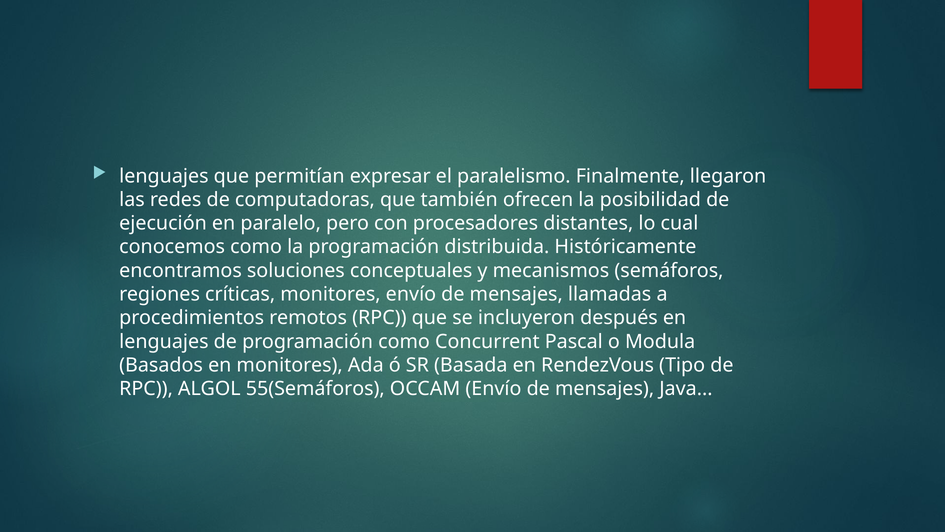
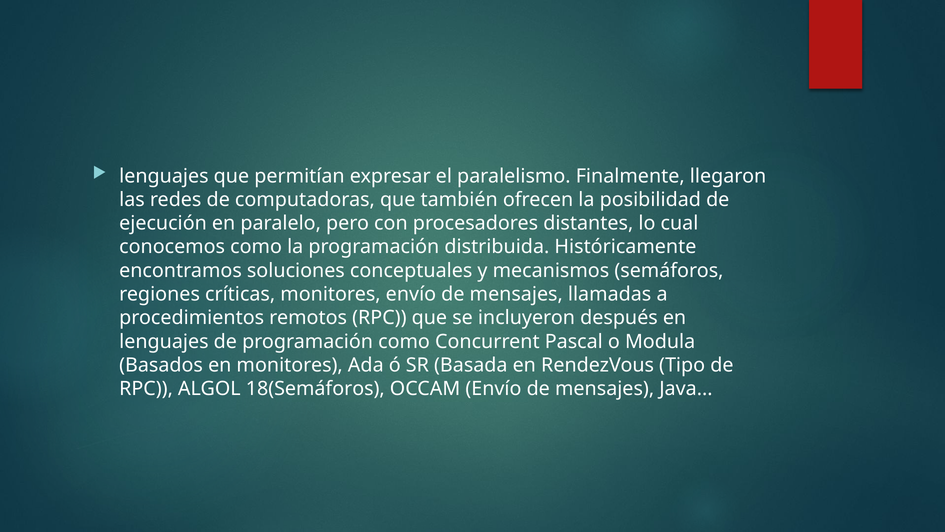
55(Semáforos: 55(Semáforos -> 18(Semáforos
